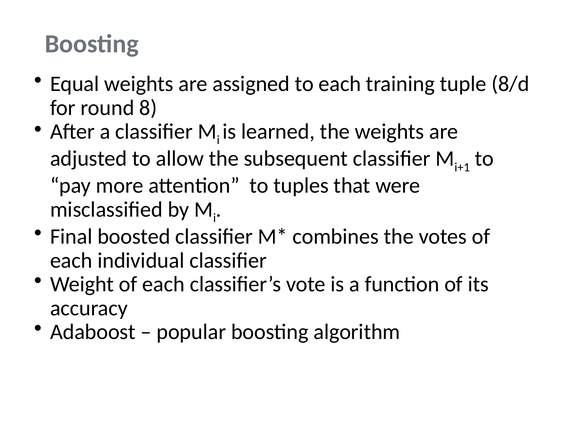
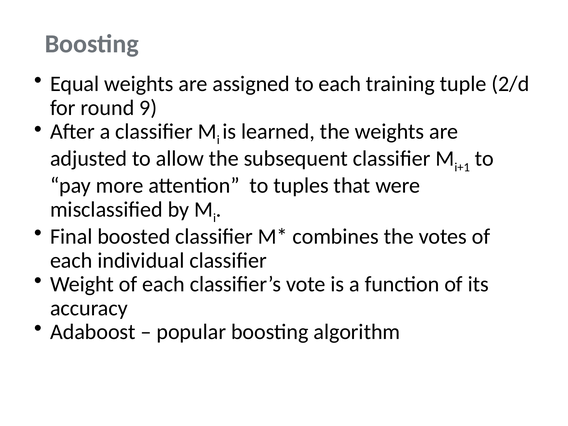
8/d: 8/d -> 2/d
8: 8 -> 9
